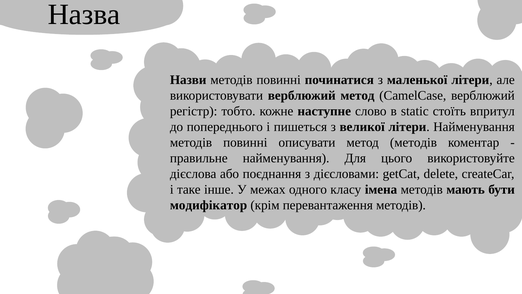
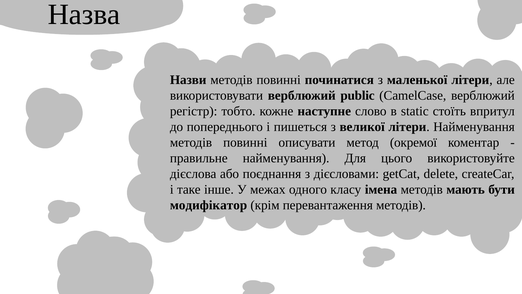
верблюжий метод: метод -> public
метод методів: методів -> окремої
